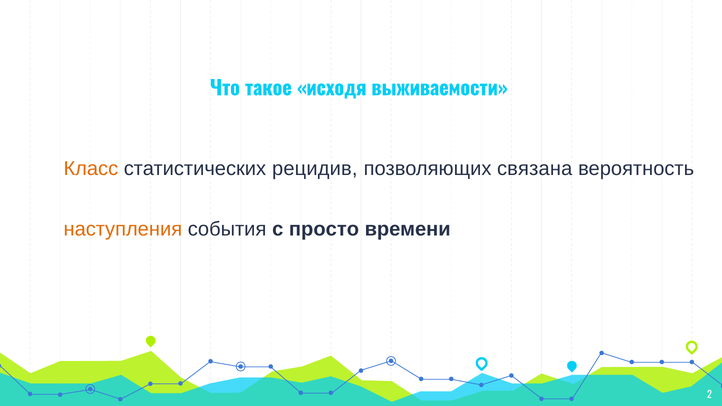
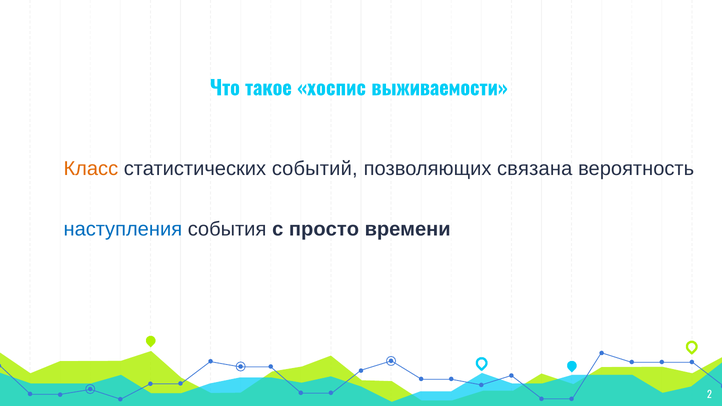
исходя: исходя -> хоспис
рецидив: рецидив -> событий
наступления colour: orange -> blue
